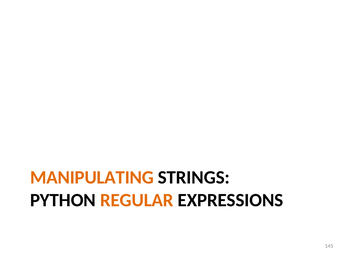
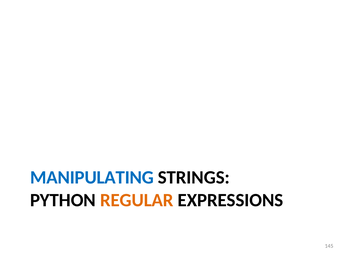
MANIPULATING colour: orange -> blue
